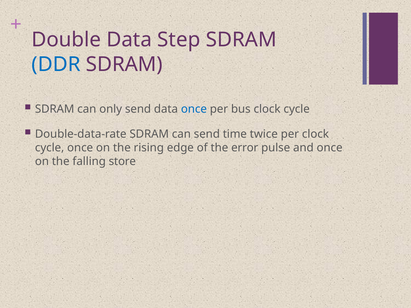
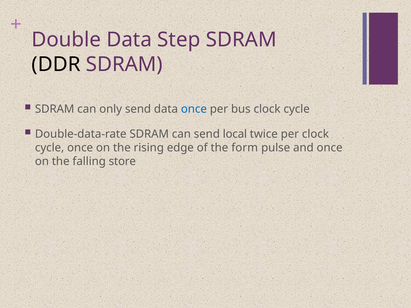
DDR colour: blue -> black
time: time -> local
error: error -> form
